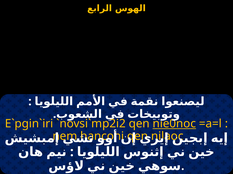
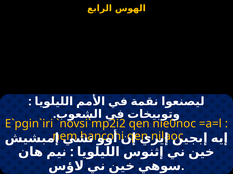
nie0noc underline: present -> none
